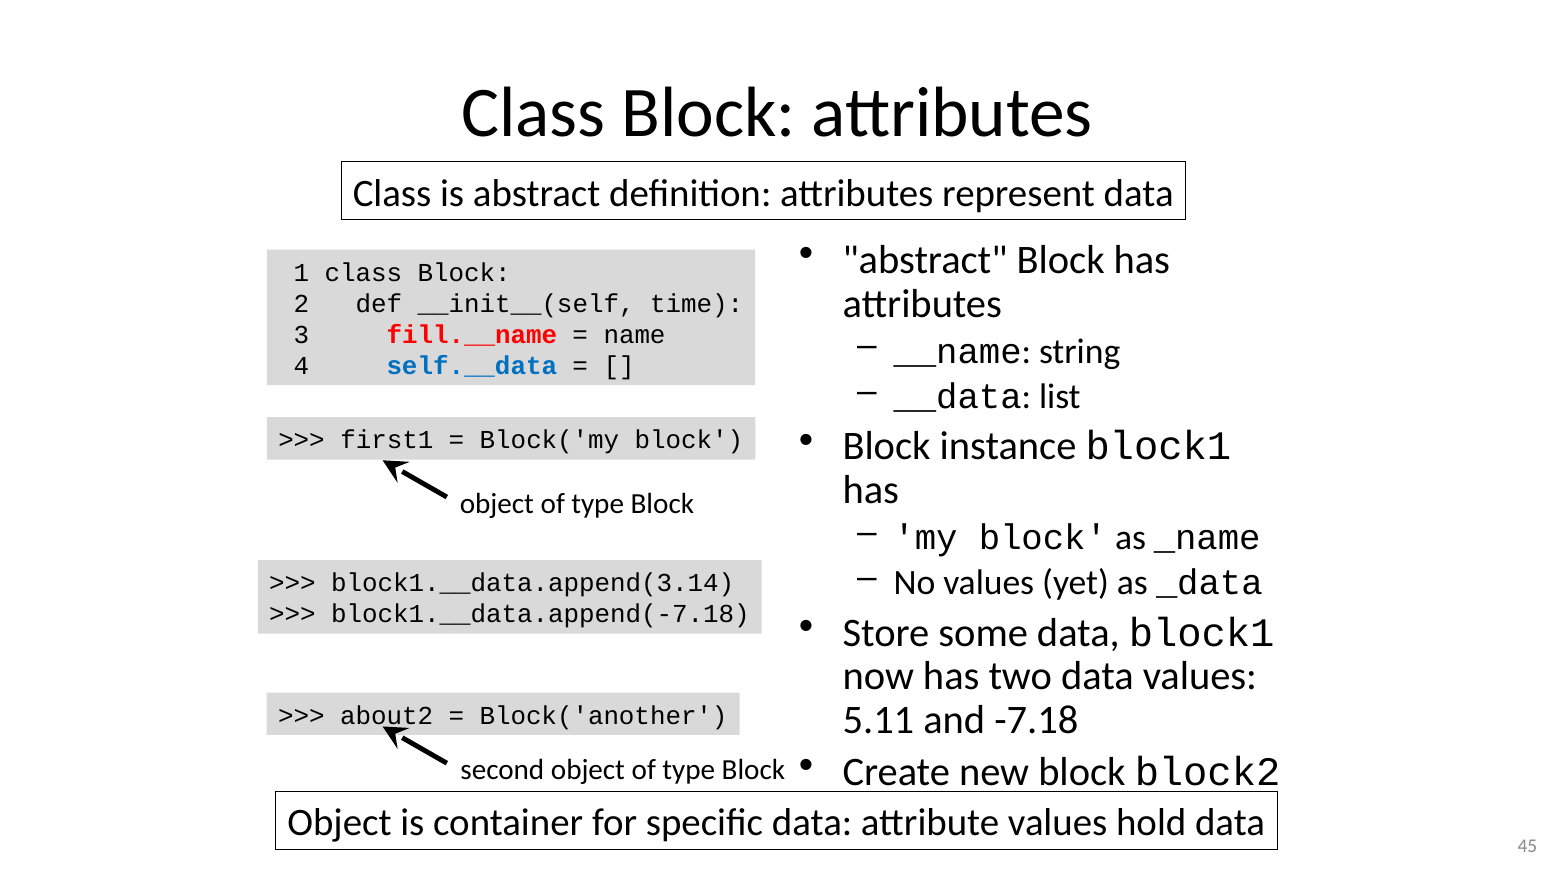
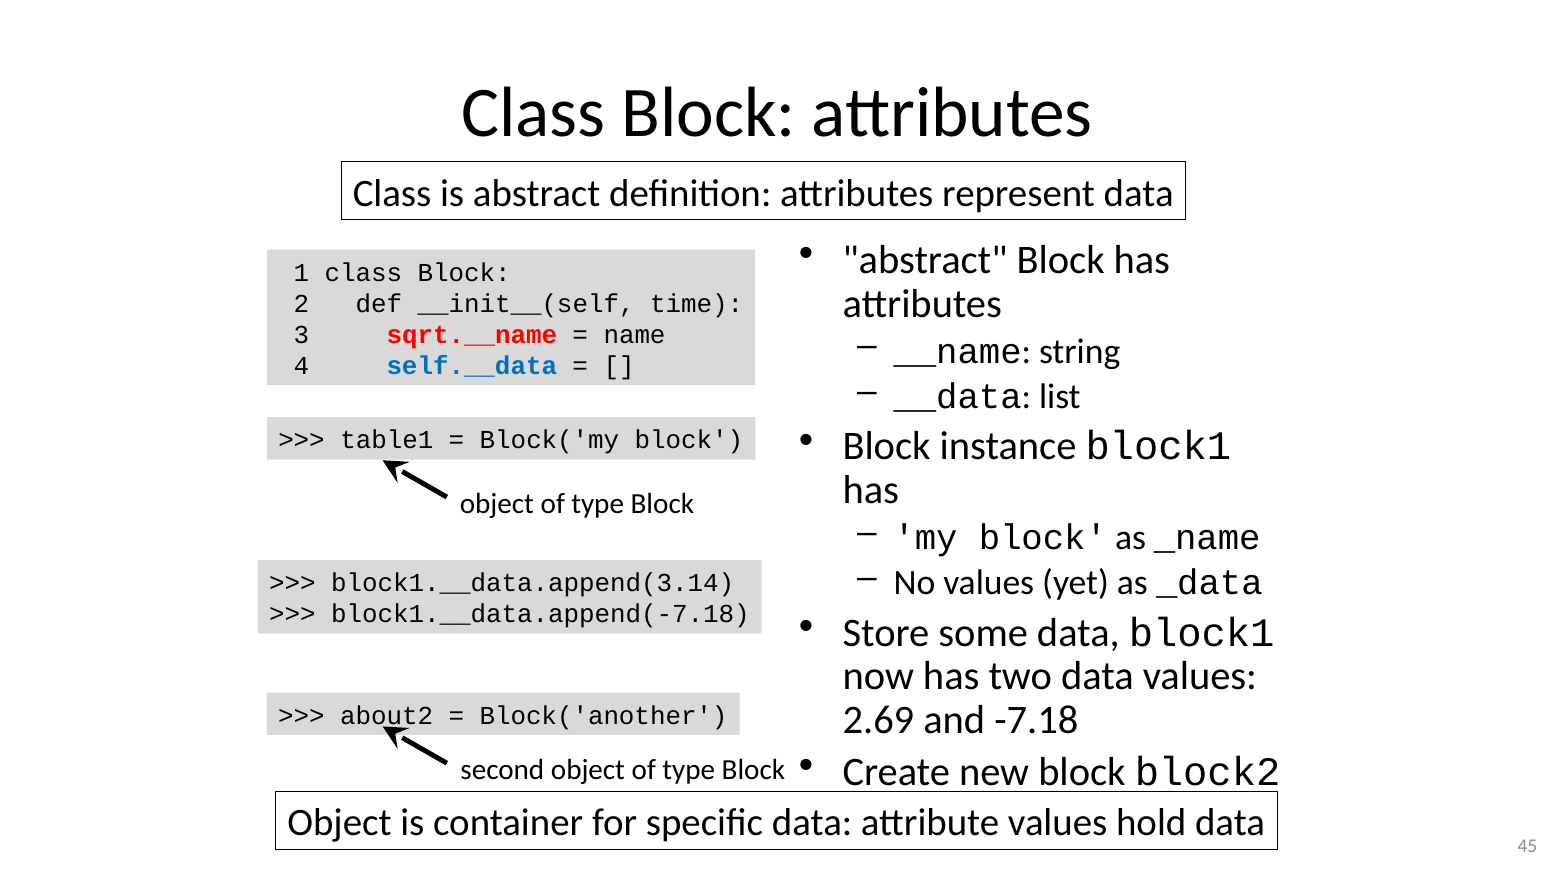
fill.__name: fill.__name -> sqrt.__name
first1: first1 -> table1
5.11: 5.11 -> 2.69
